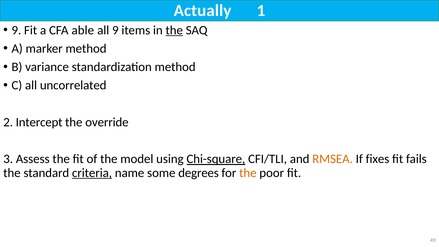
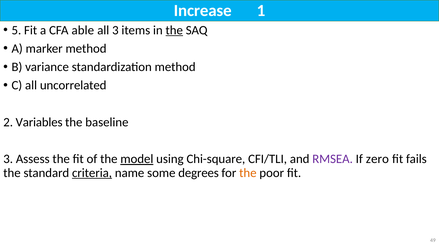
Actually: Actually -> Increase
9 at (16, 30): 9 -> 5
all 9: 9 -> 3
Intercept: Intercept -> Variables
override: override -> baseline
model underline: none -> present
Chi-square underline: present -> none
RMSEA colour: orange -> purple
fixes: fixes -> zero
